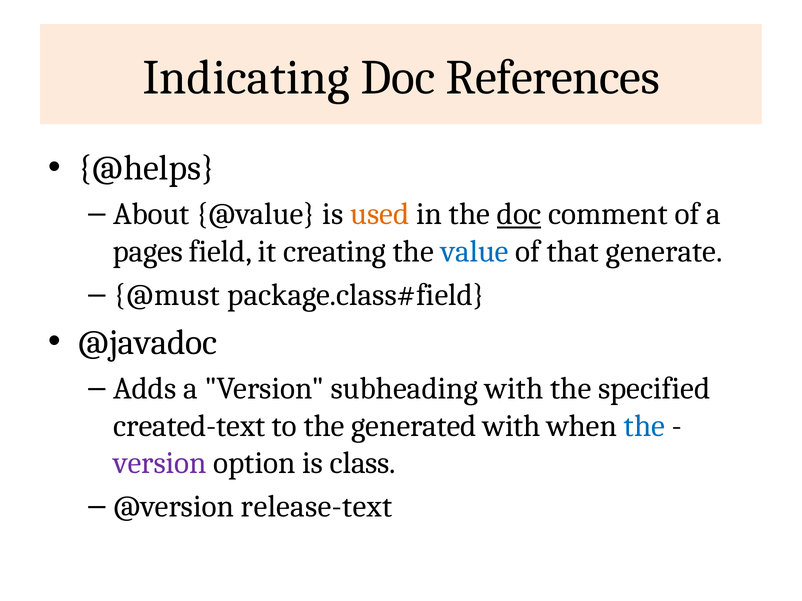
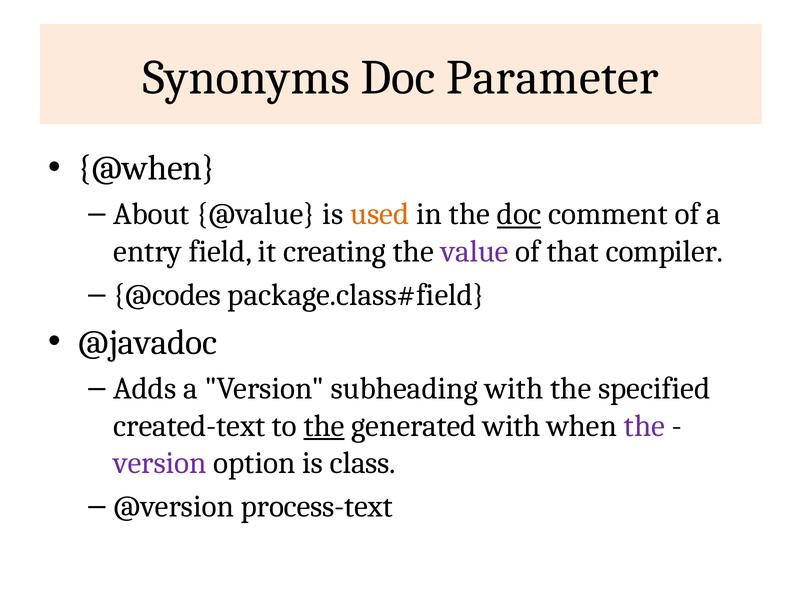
Indicating: Indicating -> Synonyms
References: References -> Parameter
@helps: @helps -> @when
pages: pages -> entry
value colour: blue -> purple
generate: generate -> compiler
@must: @must -> @codes
the at (324, 426) underline: none -> present
the at (645, 426) colour: blue -> purple
release-text: release-text -> process-text
